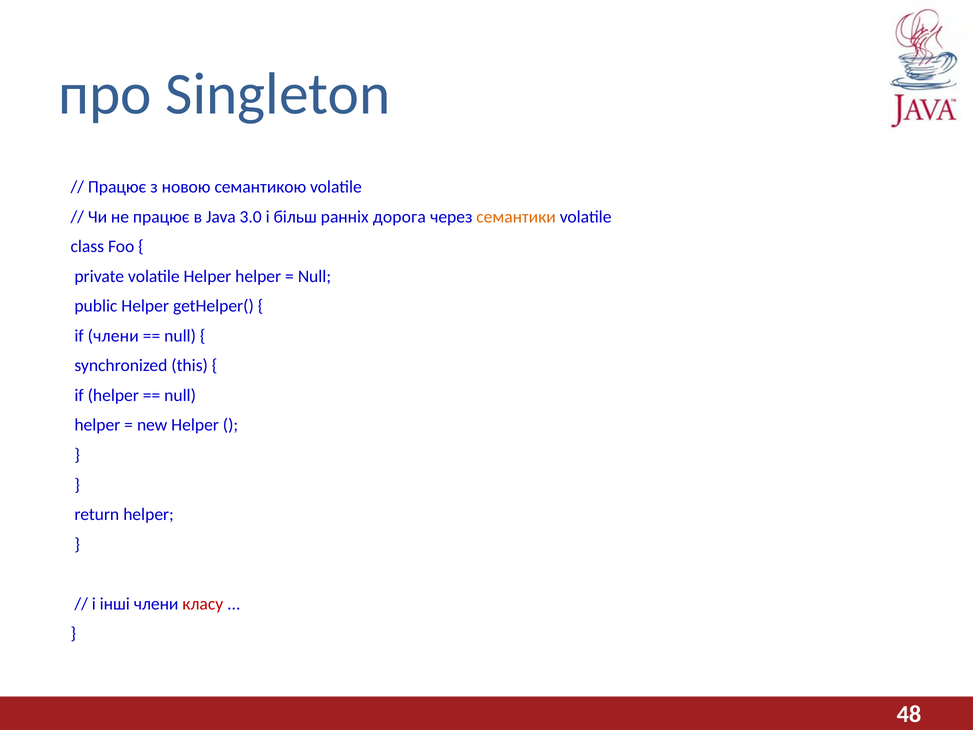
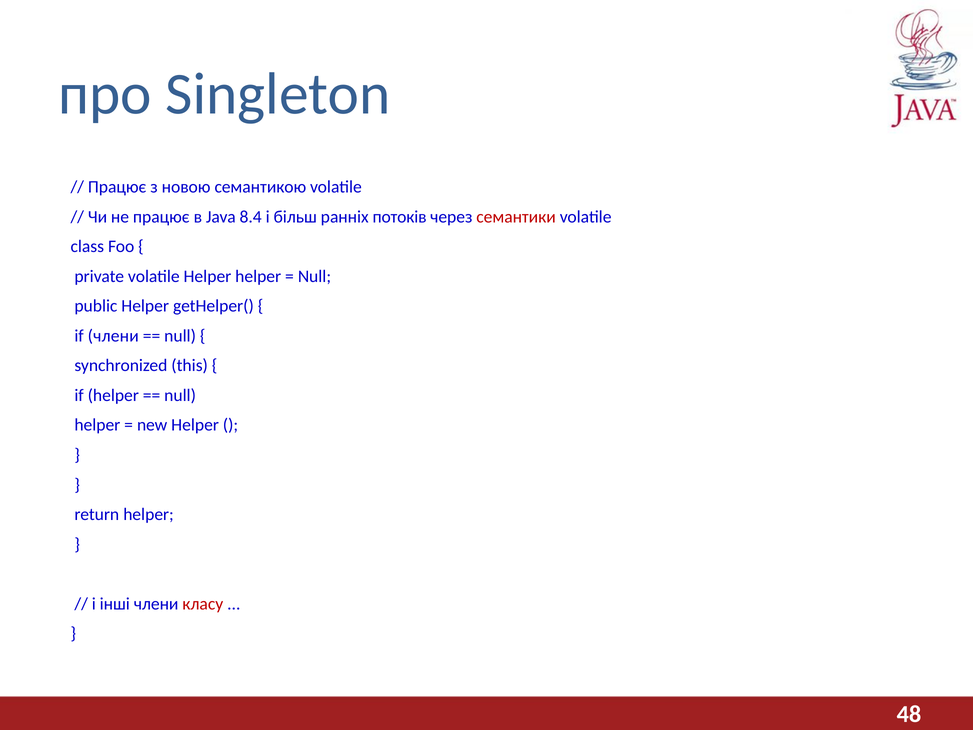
3.0: 3.0 -> 8.4
дорога: дорога -> потоків
семантики colour: orange -> red
